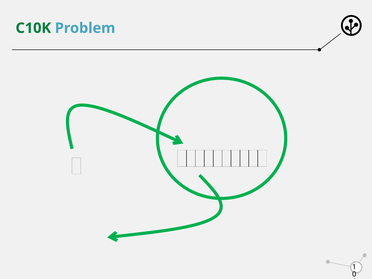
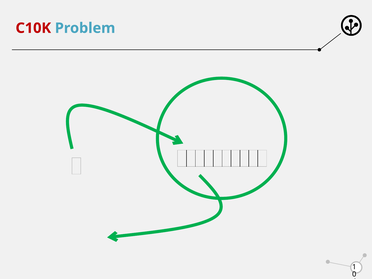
C10K colour: green -> red
